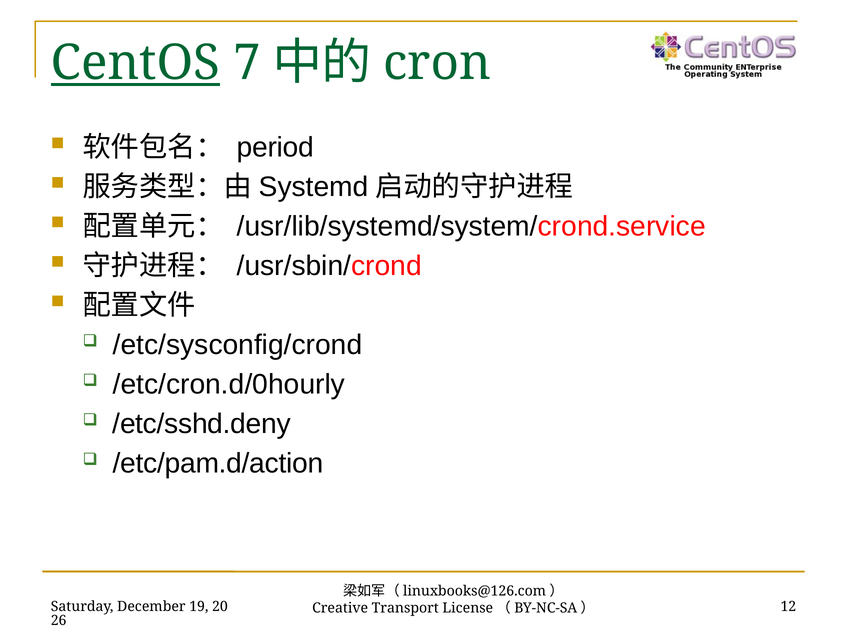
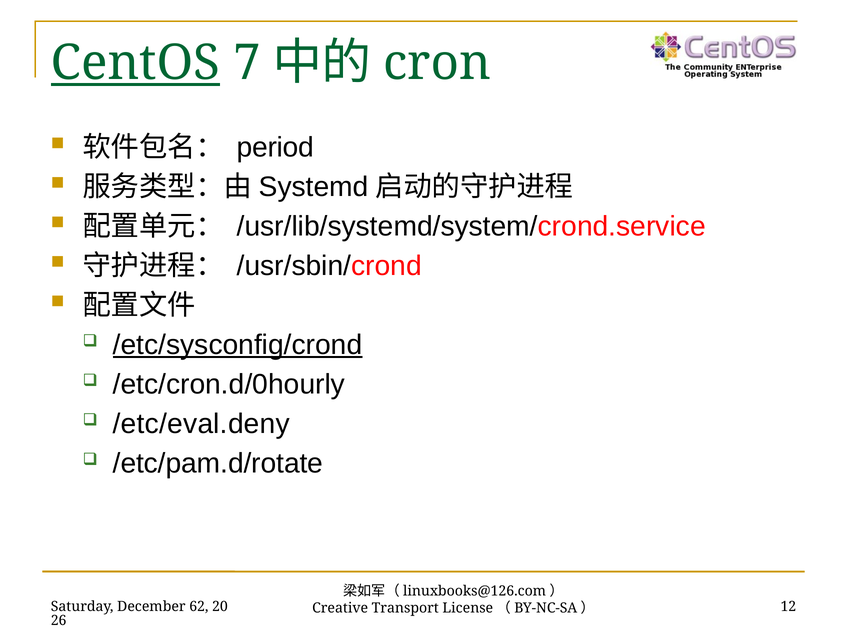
/etc/sysconfig/crond underline: none -> present
/etc/sshd.deny: /etc/sshd.deny -> /etc/eval.deny
/etc/pam.d/action: /etc/pam.d/action -> /etc/pam.d/rotate
19: 19 -> 62
